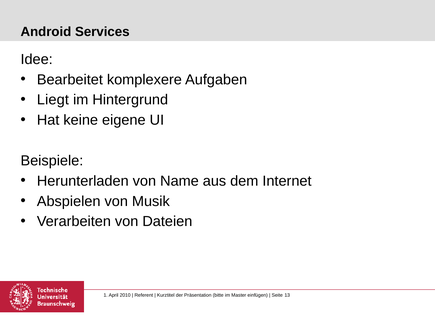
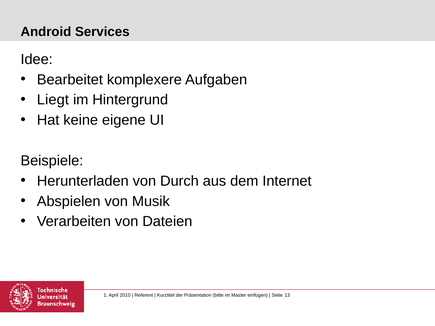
Name: Name -> Durch
